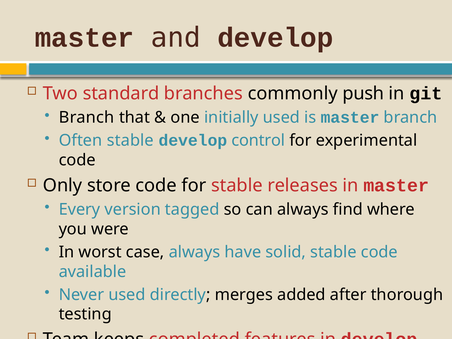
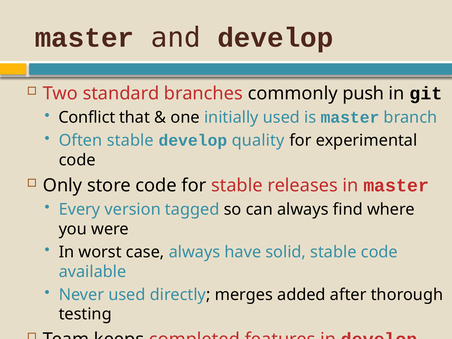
Branch at (87, 118): Branch -> Conflict
control: control -> quality
